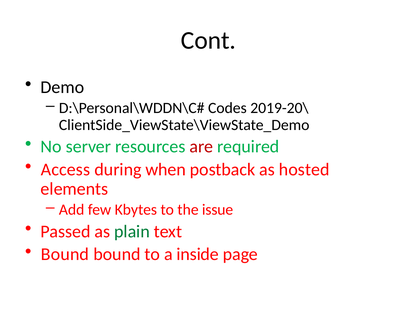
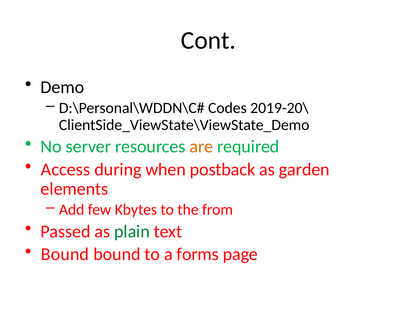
are colour: red -> orange
hosted: hosted -> garden
issue: issue -> from
inside: inside -> forms
